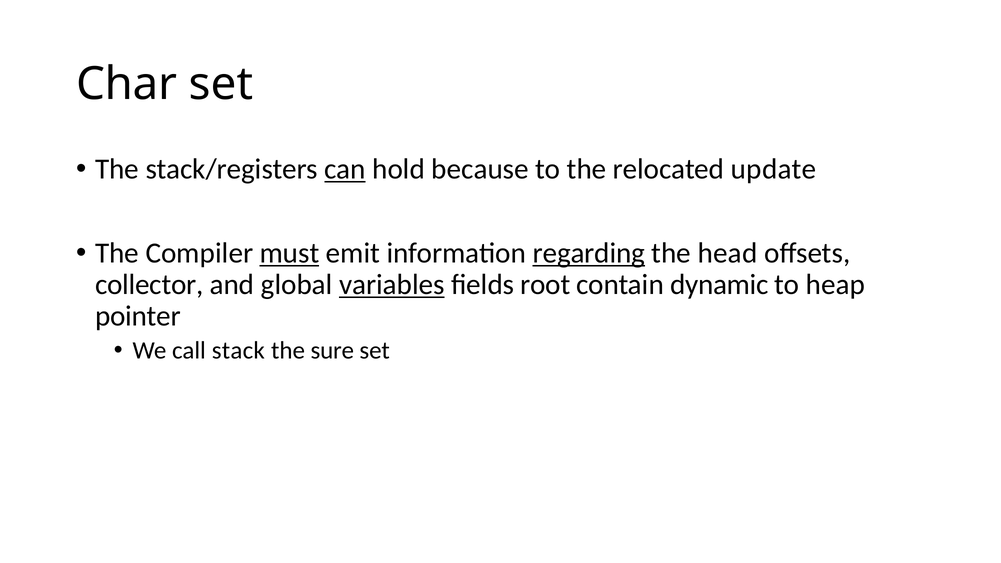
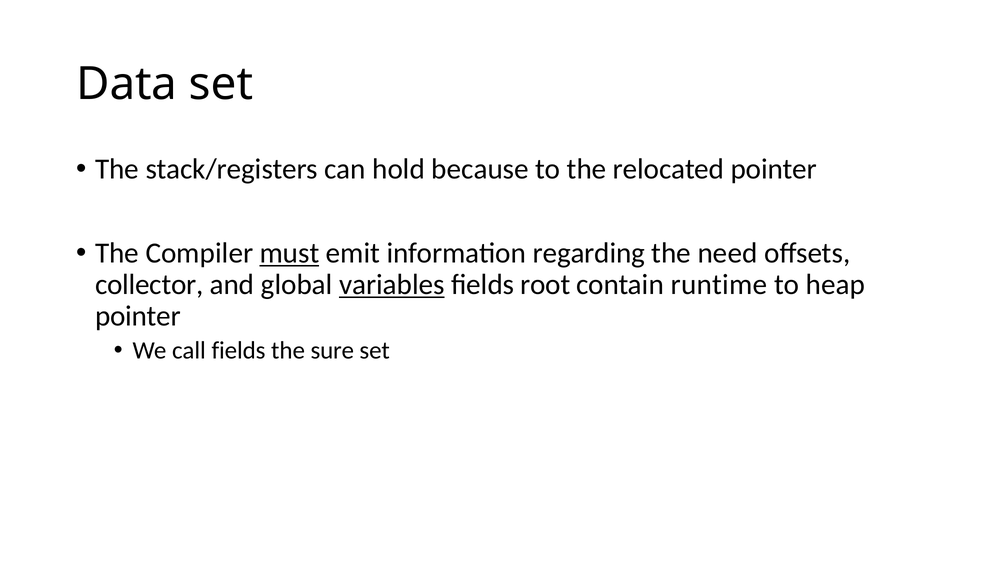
Char: Char -> Data
can underline: present -> none
relocated update: update -> pointer
regarding underline: present -> none
head: head -> need
dynamic: dynamic -> runtime
call stack: stack -> fields
